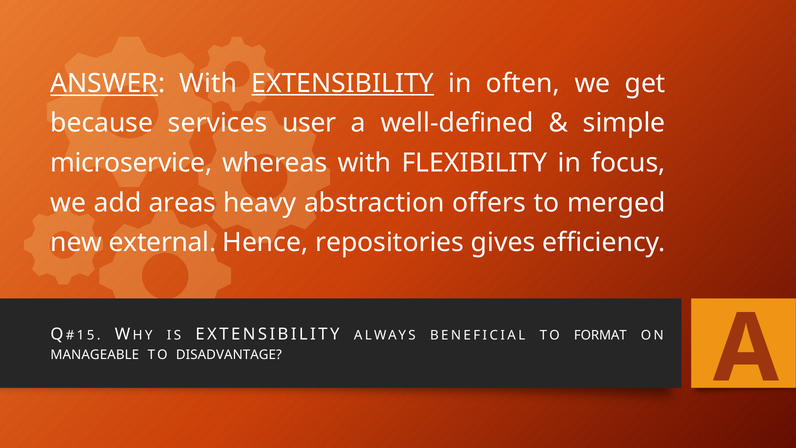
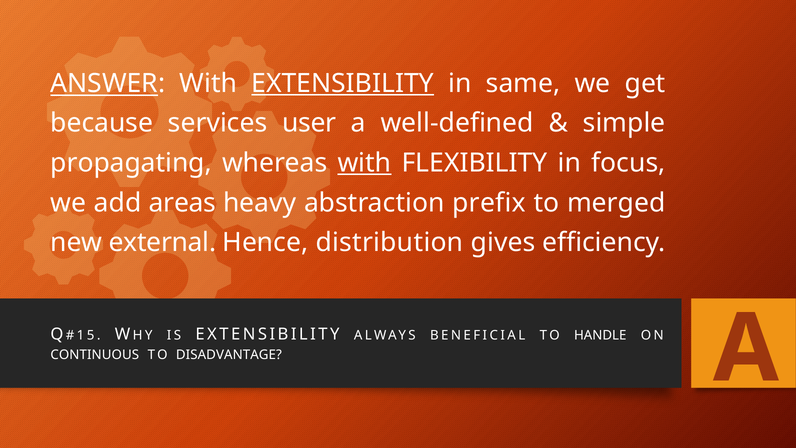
often: often -> same
microservice: microservice -> propagating
with at (364, 163) underline: none -> present
offers: offers -> prefix
repositories: repositories -> distribution
FORMAT: FORMAT -> HANDLE
MANAGEABLE: MANAGEABLE -> CONTINUOUS
